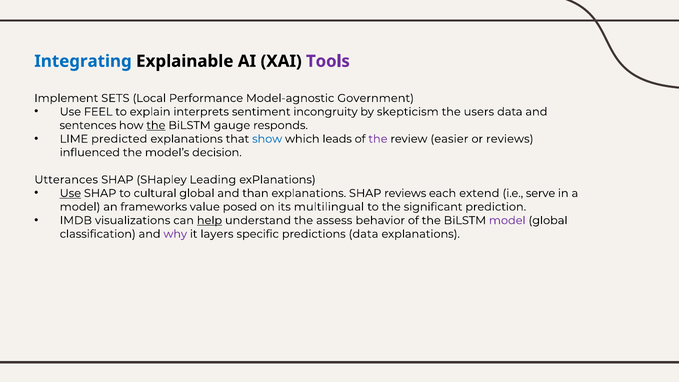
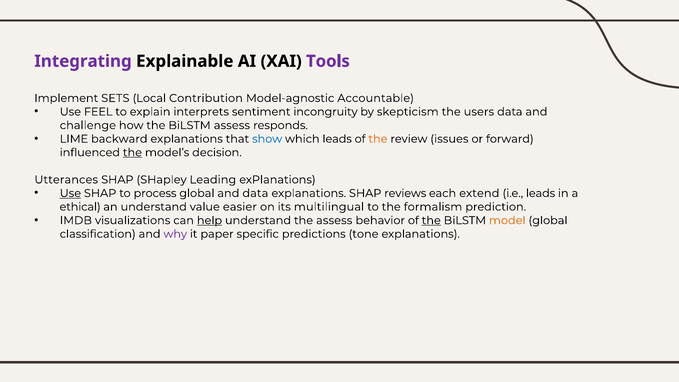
Integrating colour: blue -> purple
Performance: Performance -> Contribution
Government: Government -> Accountable
sentences: sentences -> challenge
the at (156, 125) underline: present -> none
BiLSTM gauge: gauge -> assess
predicted: predicted -> backward
the at (378, 139) colour: purple -> orange
easier: easier -> issues
or reviews: reviews -> forward
the at (132, 152) underline: none -> present
cultural: cultural -> process
and than: than -> data
i.e serve: serve -> leads
model at (80, 207): model -> ethical
an frameworks: frameworks -> understand
posed: posed -> easier
significant: significant -> formalism
the at (431, 220) underline: none -> present
model at (507, 220) colour: purple -> orange
layers: layers -> paper
predictions data: data -> tone
